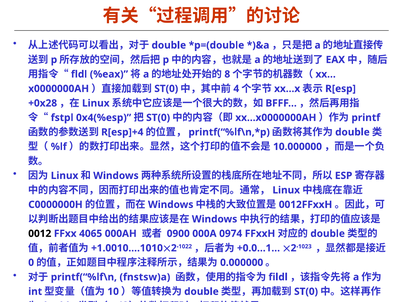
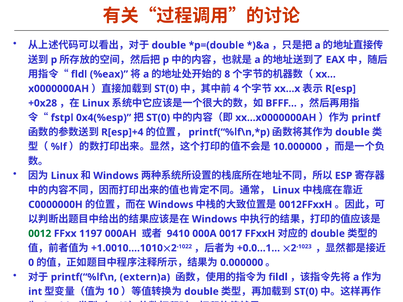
0012 colour: black -> green
4065: 4065 -> 1197
0900: 0900 -> 9410
0974: 0974 -> 0017
fnstsw)a: fnstsw)a -> extern)a
